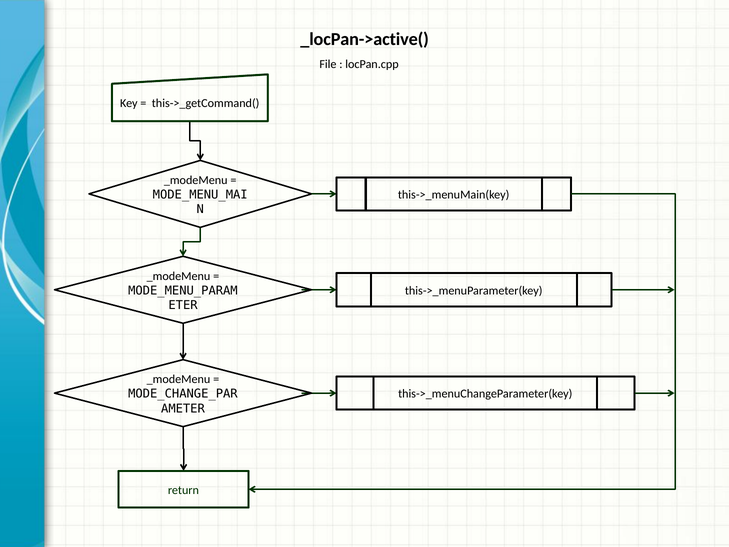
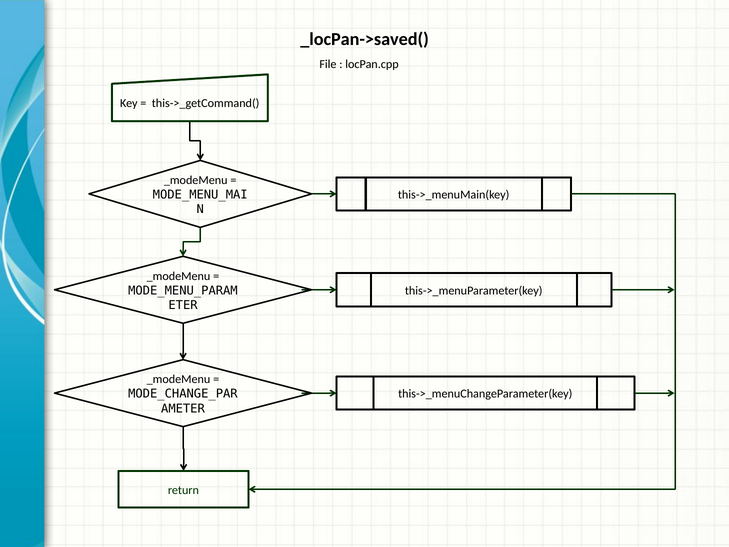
_locPan->active(: _locPan->active( -> _locPan->saved(
